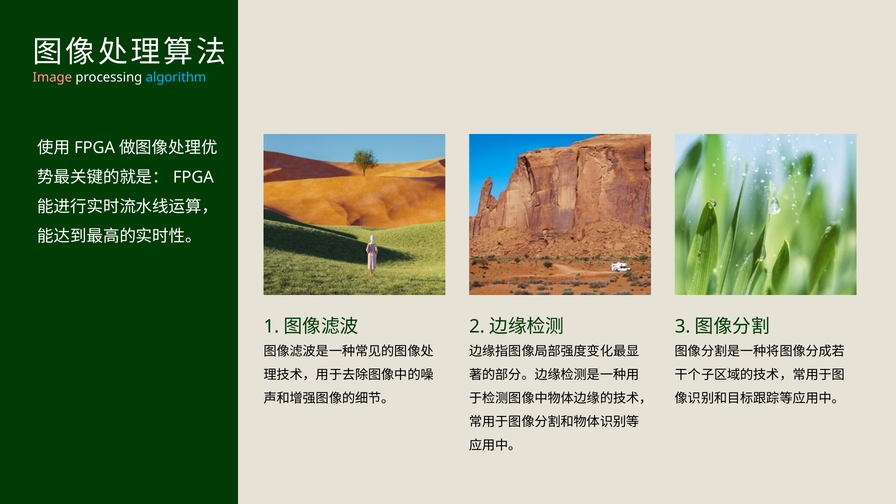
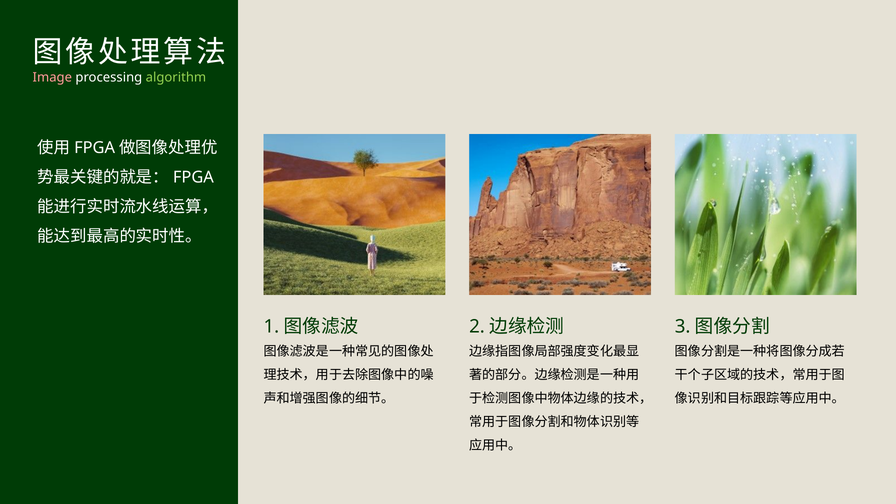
algorithm colour: light blue -> light green
